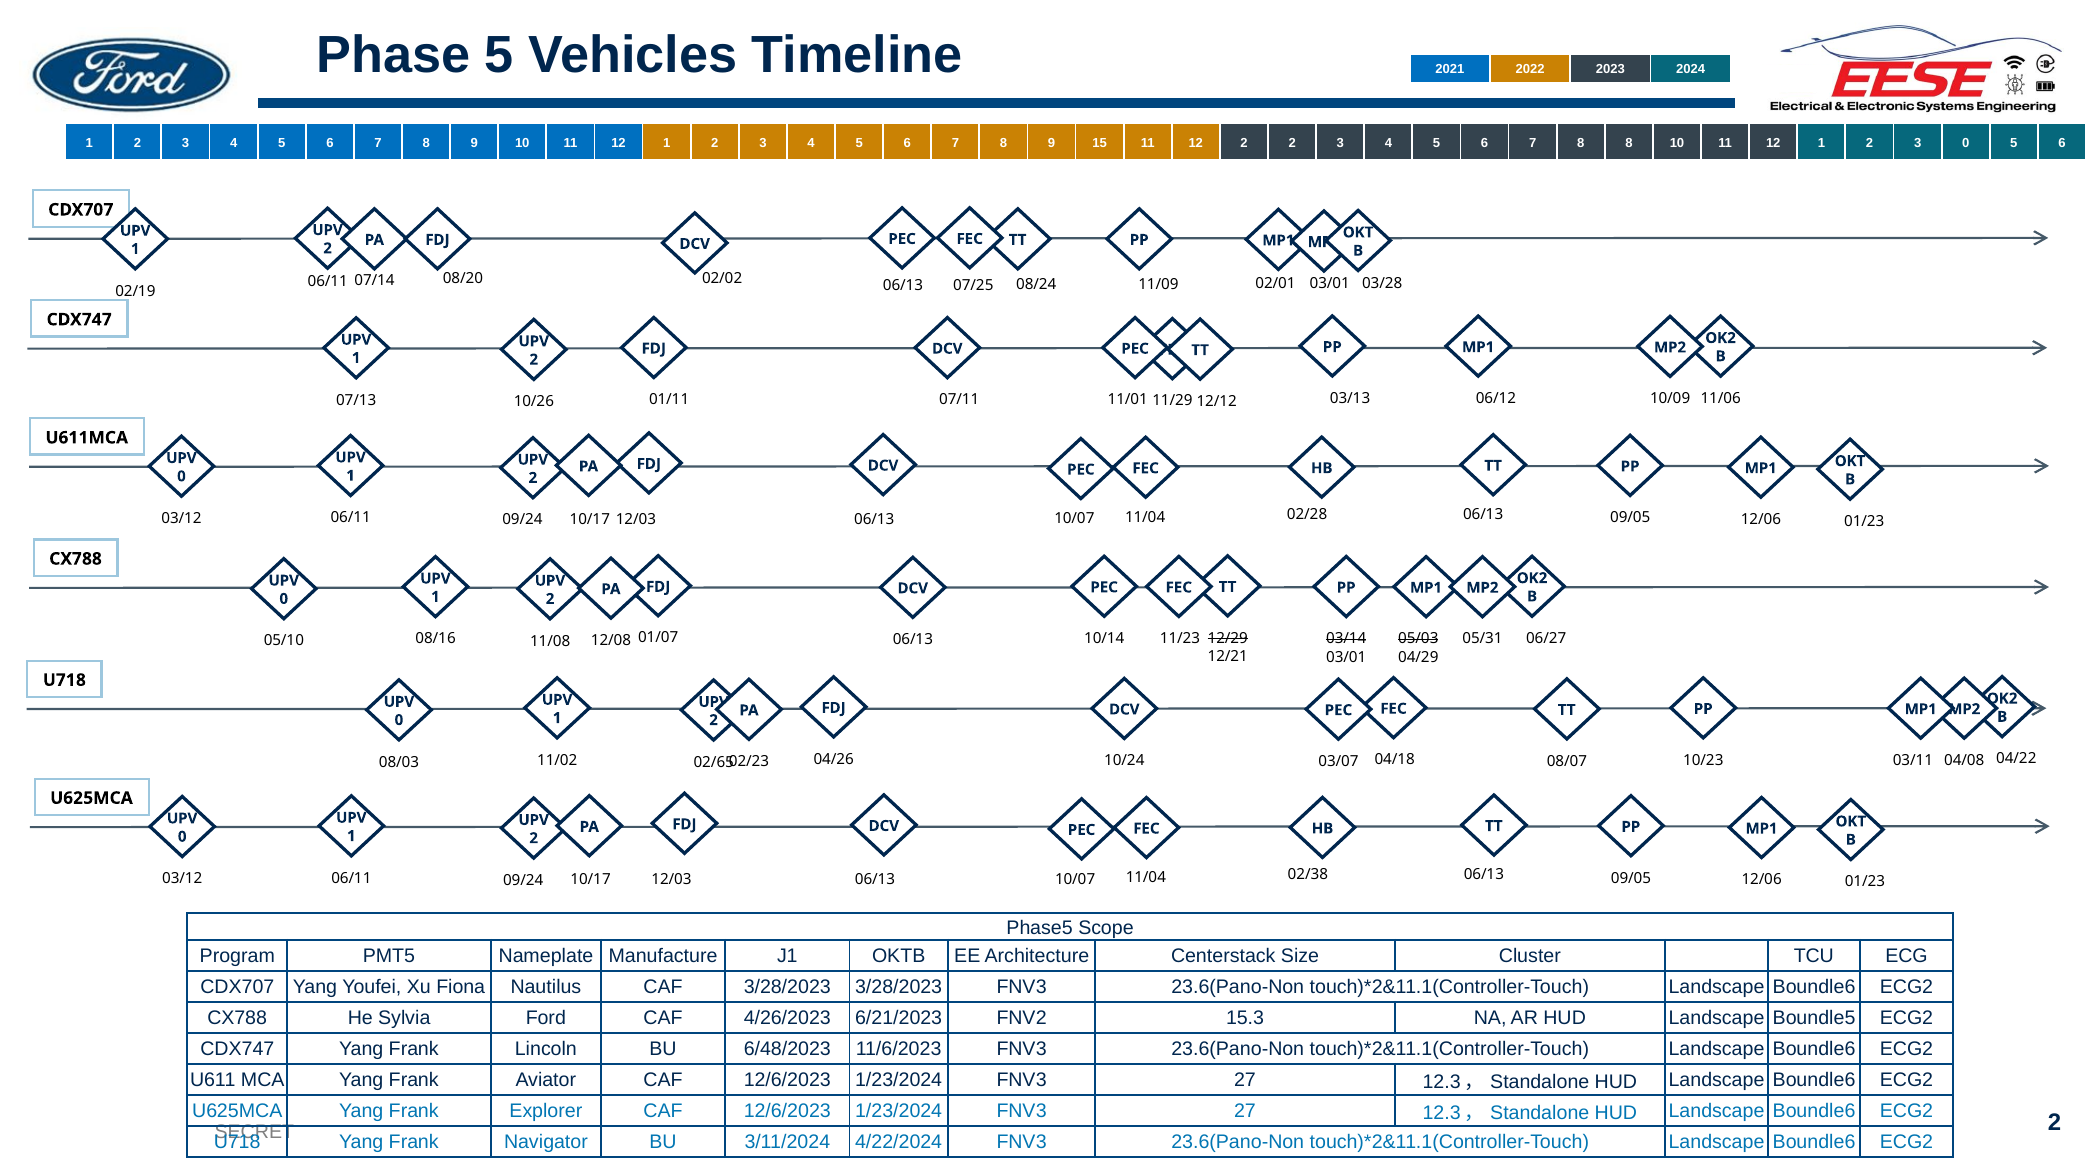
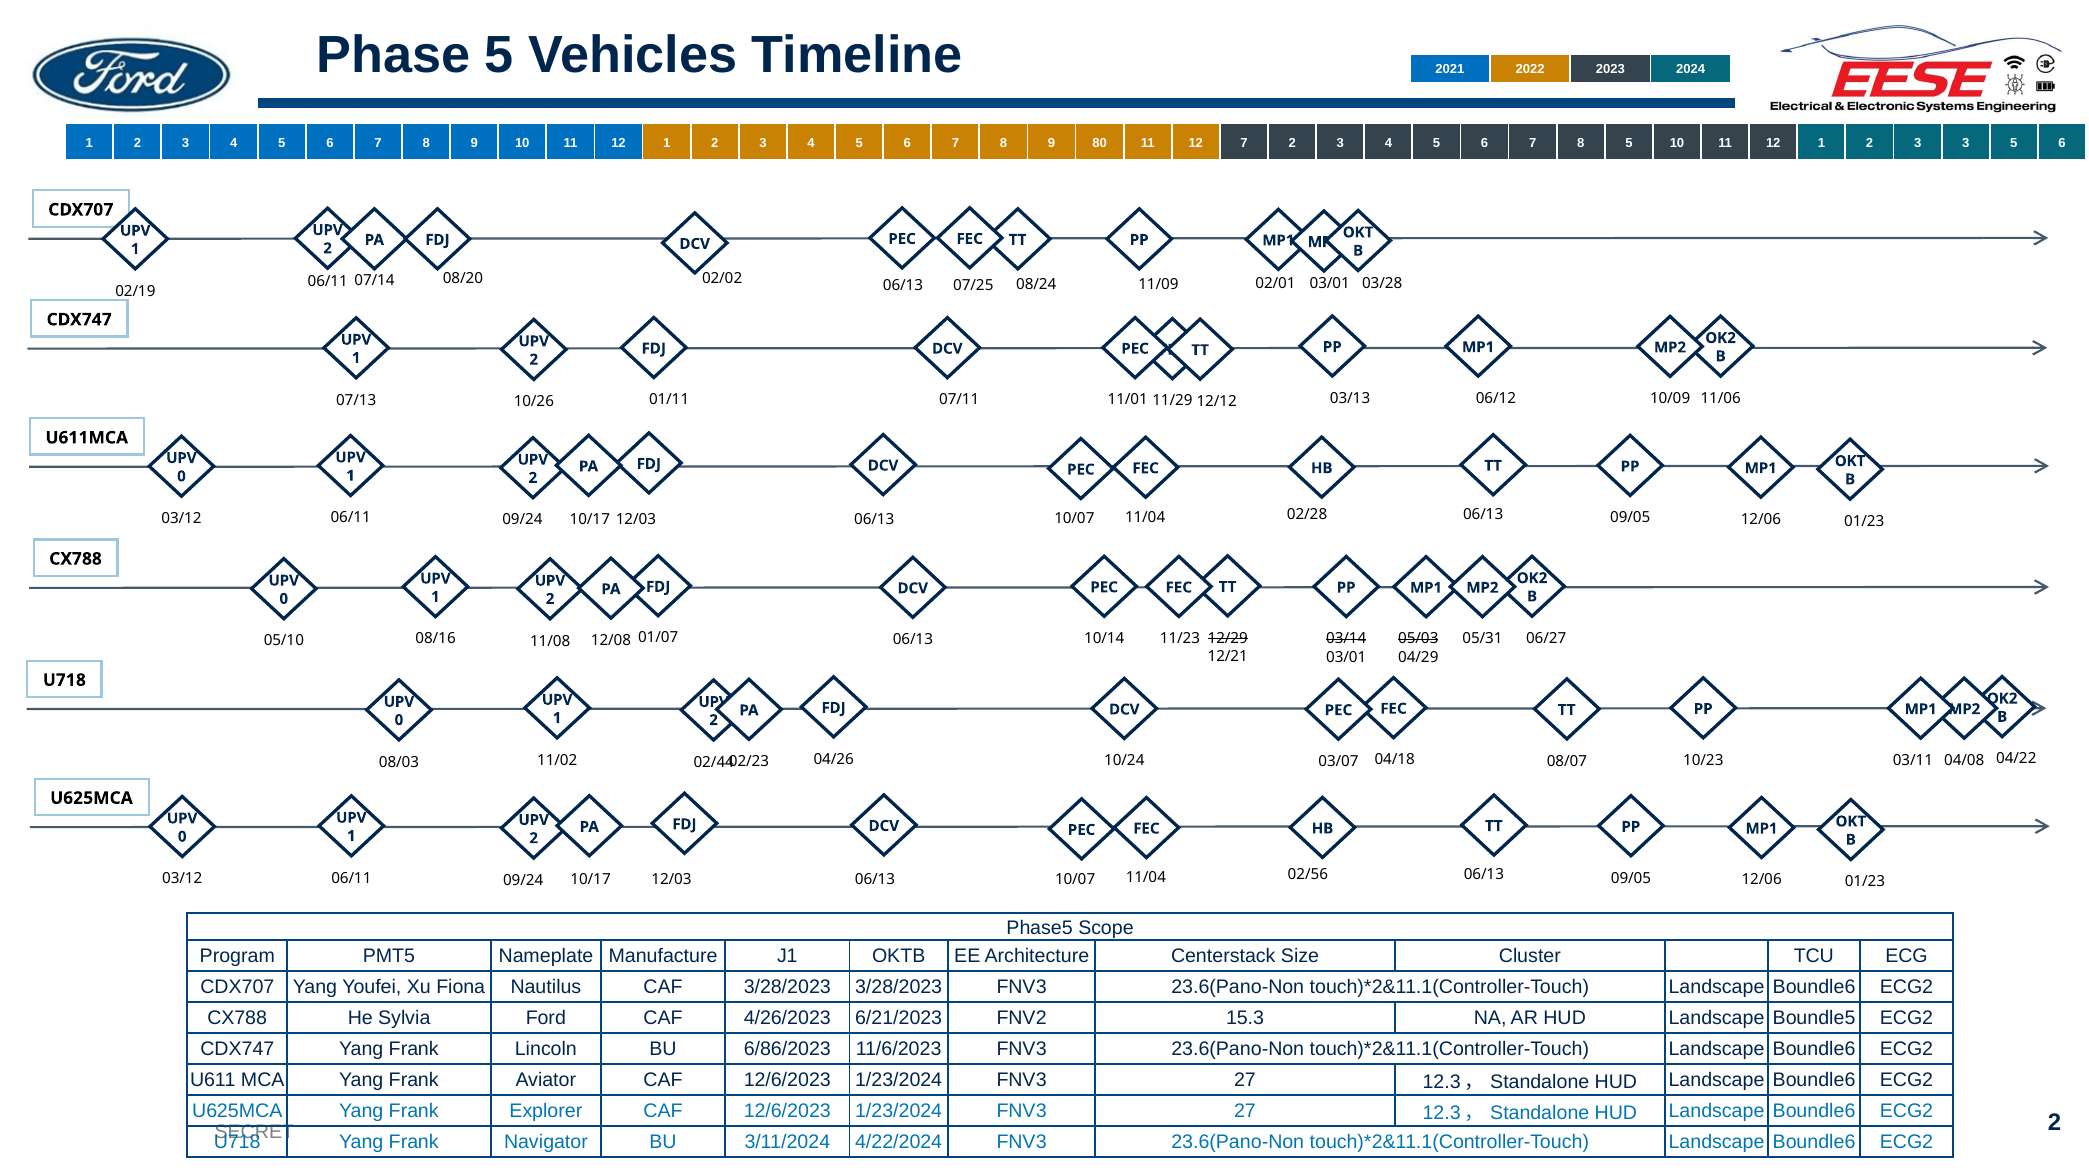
15: 15 -> 80
12 2: 2 -> 7
8 8: 8 -> 5
3 0: 0 -> 3
02/65: 02/65 -> 02/44
02/38: 02/38 -> 02/56
6/48/2023: 6/48/2023 -> 6/86/2023
